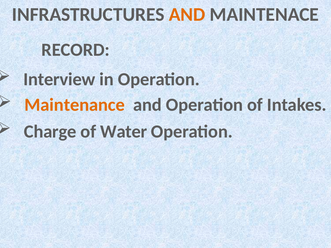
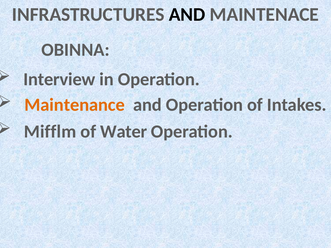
AND at (187, 15) colour: orange -> black
RECORD: RECORD -> OBINNA
Charge: Charge -> Mifflm
